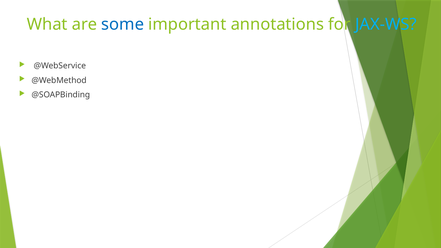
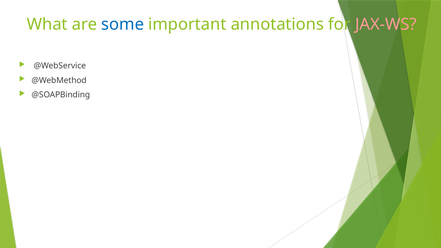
JAX-WS colour: light blue -> pink
